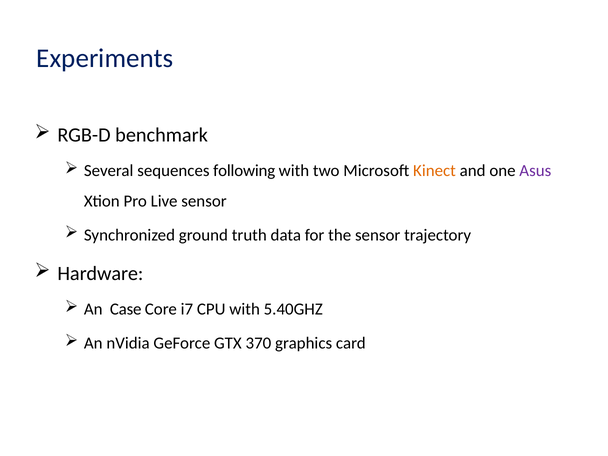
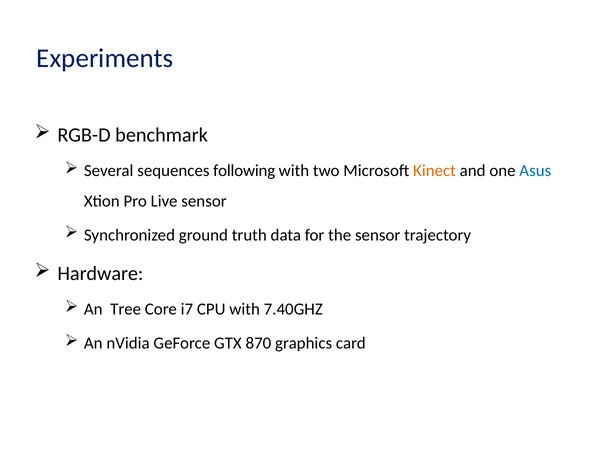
Asus colour: purple -> blue
Case: Case -> Tree
5.40GHZ: 5.40GHZ -> 7.40GHZ
370: 370 -> 870
